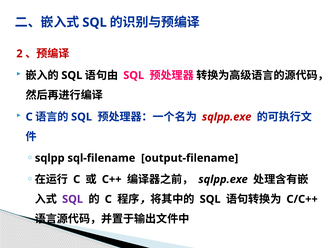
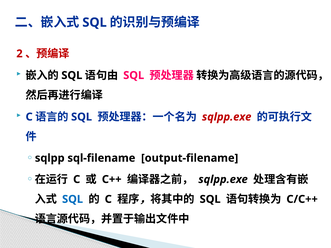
SQL at (73, 199) colour: purple -> blue
